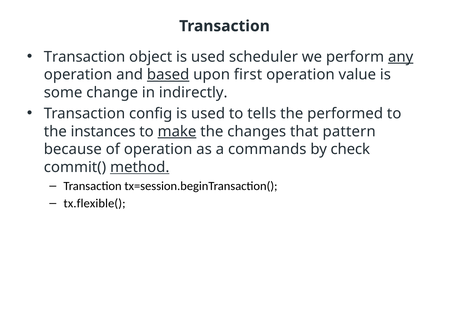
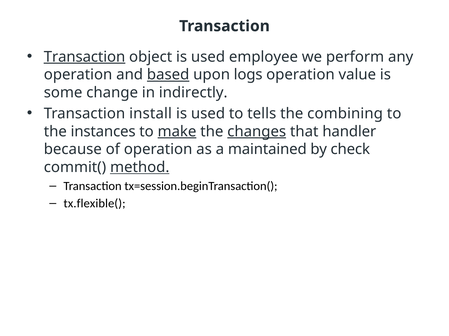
Transaction at (85, 57) underline: none -> present
scheduler: scheduler -> employee
any underline: present -> none
first: first -> logs
config: config -> install
performed: performed -> combining
changes underline: none -> present
pattern: pattern -> handler
commands: commands -> maintained
